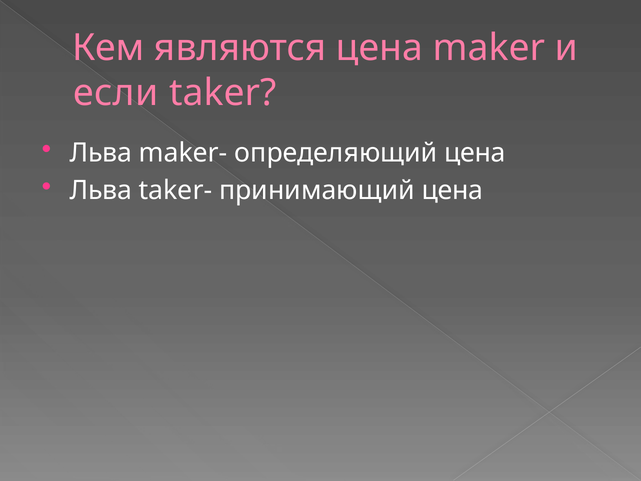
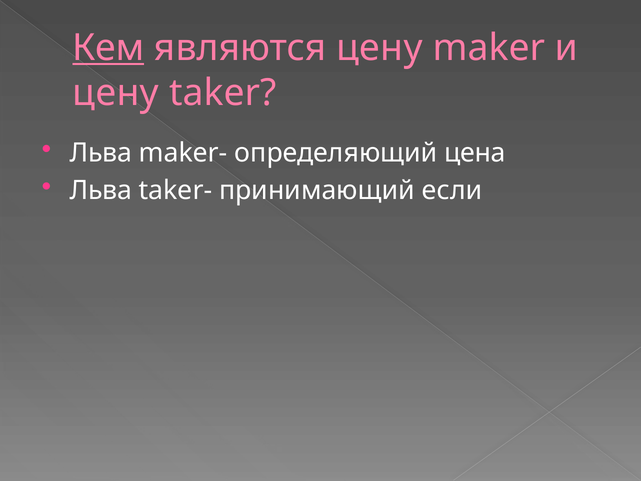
Кем underline: none -> present
являются цена: цена -> цену
если at (116, 93): если -> цену
принимающий цена: цена -> если
